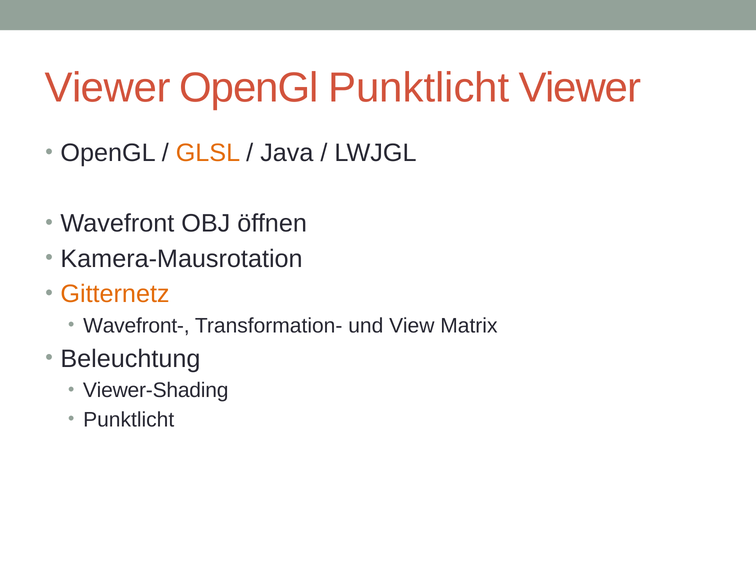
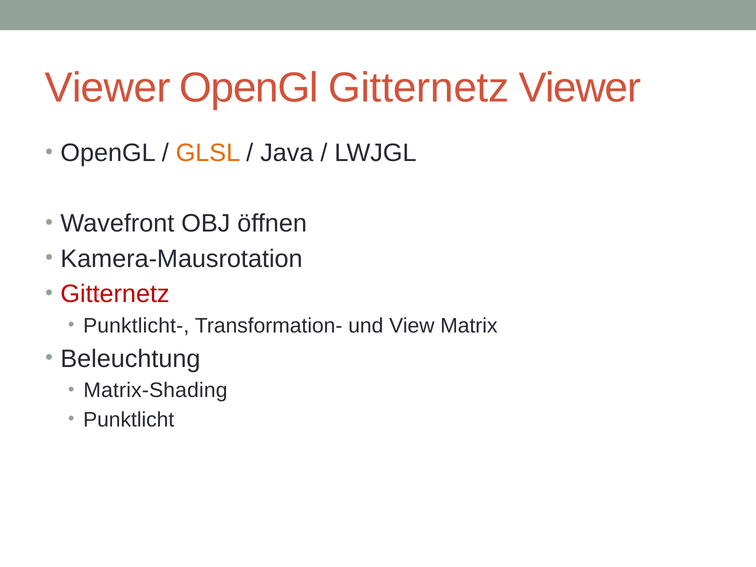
OpenGl Punktlicht: Punktlicht -> Gitternetz
Gitternetz at (115, 294) colour: orange -> red
Wavefront-: Wavefront- -> Punktlicht-
Viewer-Shading: Viewer-Shading -> Matrix-Shading
